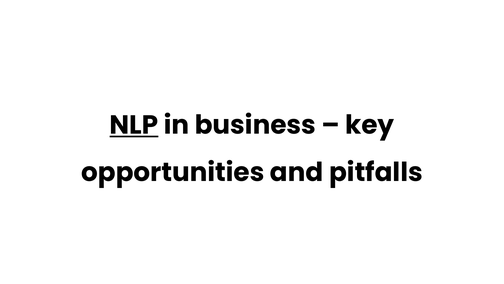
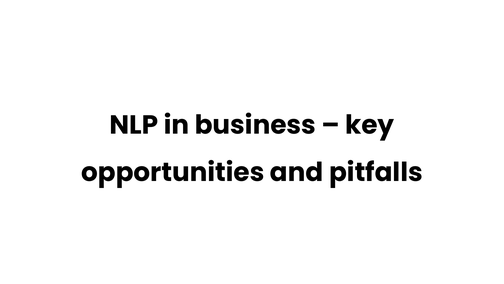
NLP underline: present -> none
